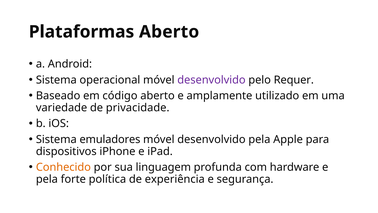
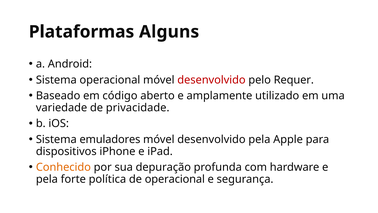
Plataformas Aberto: Aberto -> Alguns
desenvolvido at (211, 80) colour: purple -> red
linguagem: linguagem -> depuração
de experiência: experiência -> operacional
